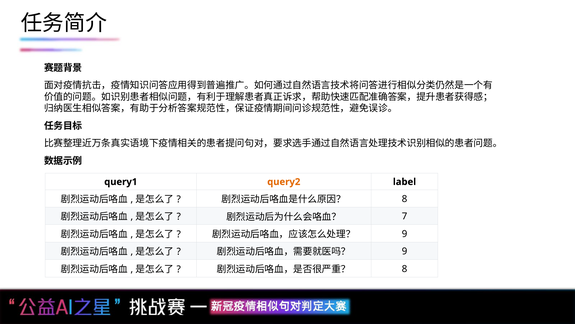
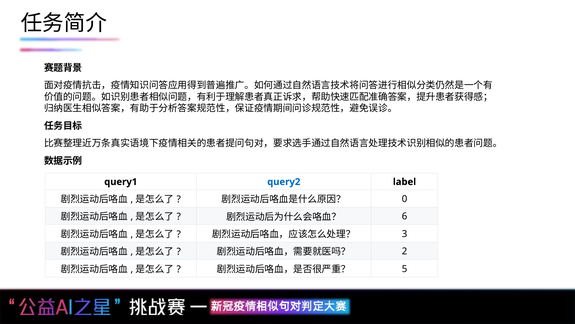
query2 colour: orange -> blue
8 at (405, 199): 8 -> 0
7: 7 -> 6
9 at (405, 233): 9 -> 3
9 at (405, 251): 9 -> 2
8 at (405, 268): 8 -> 5
